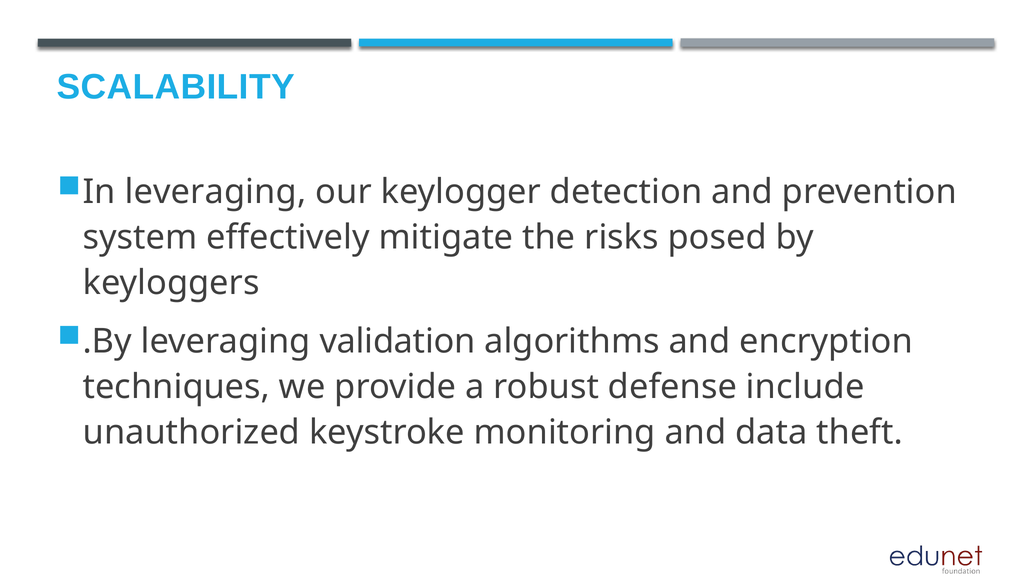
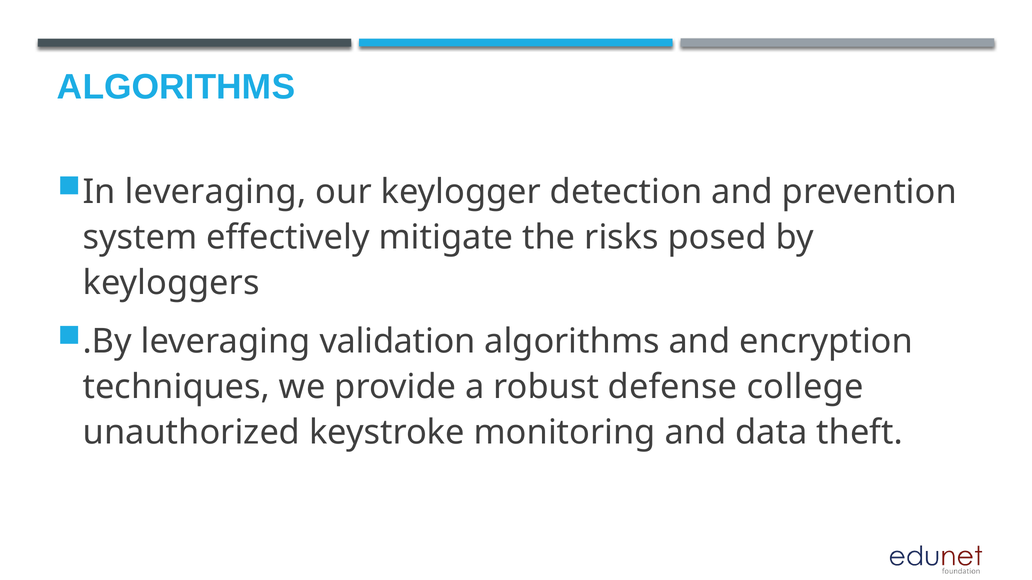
SCALABILITY at (176, 87): SCALABILITY -> ALGORITHMS
include: include -> college
